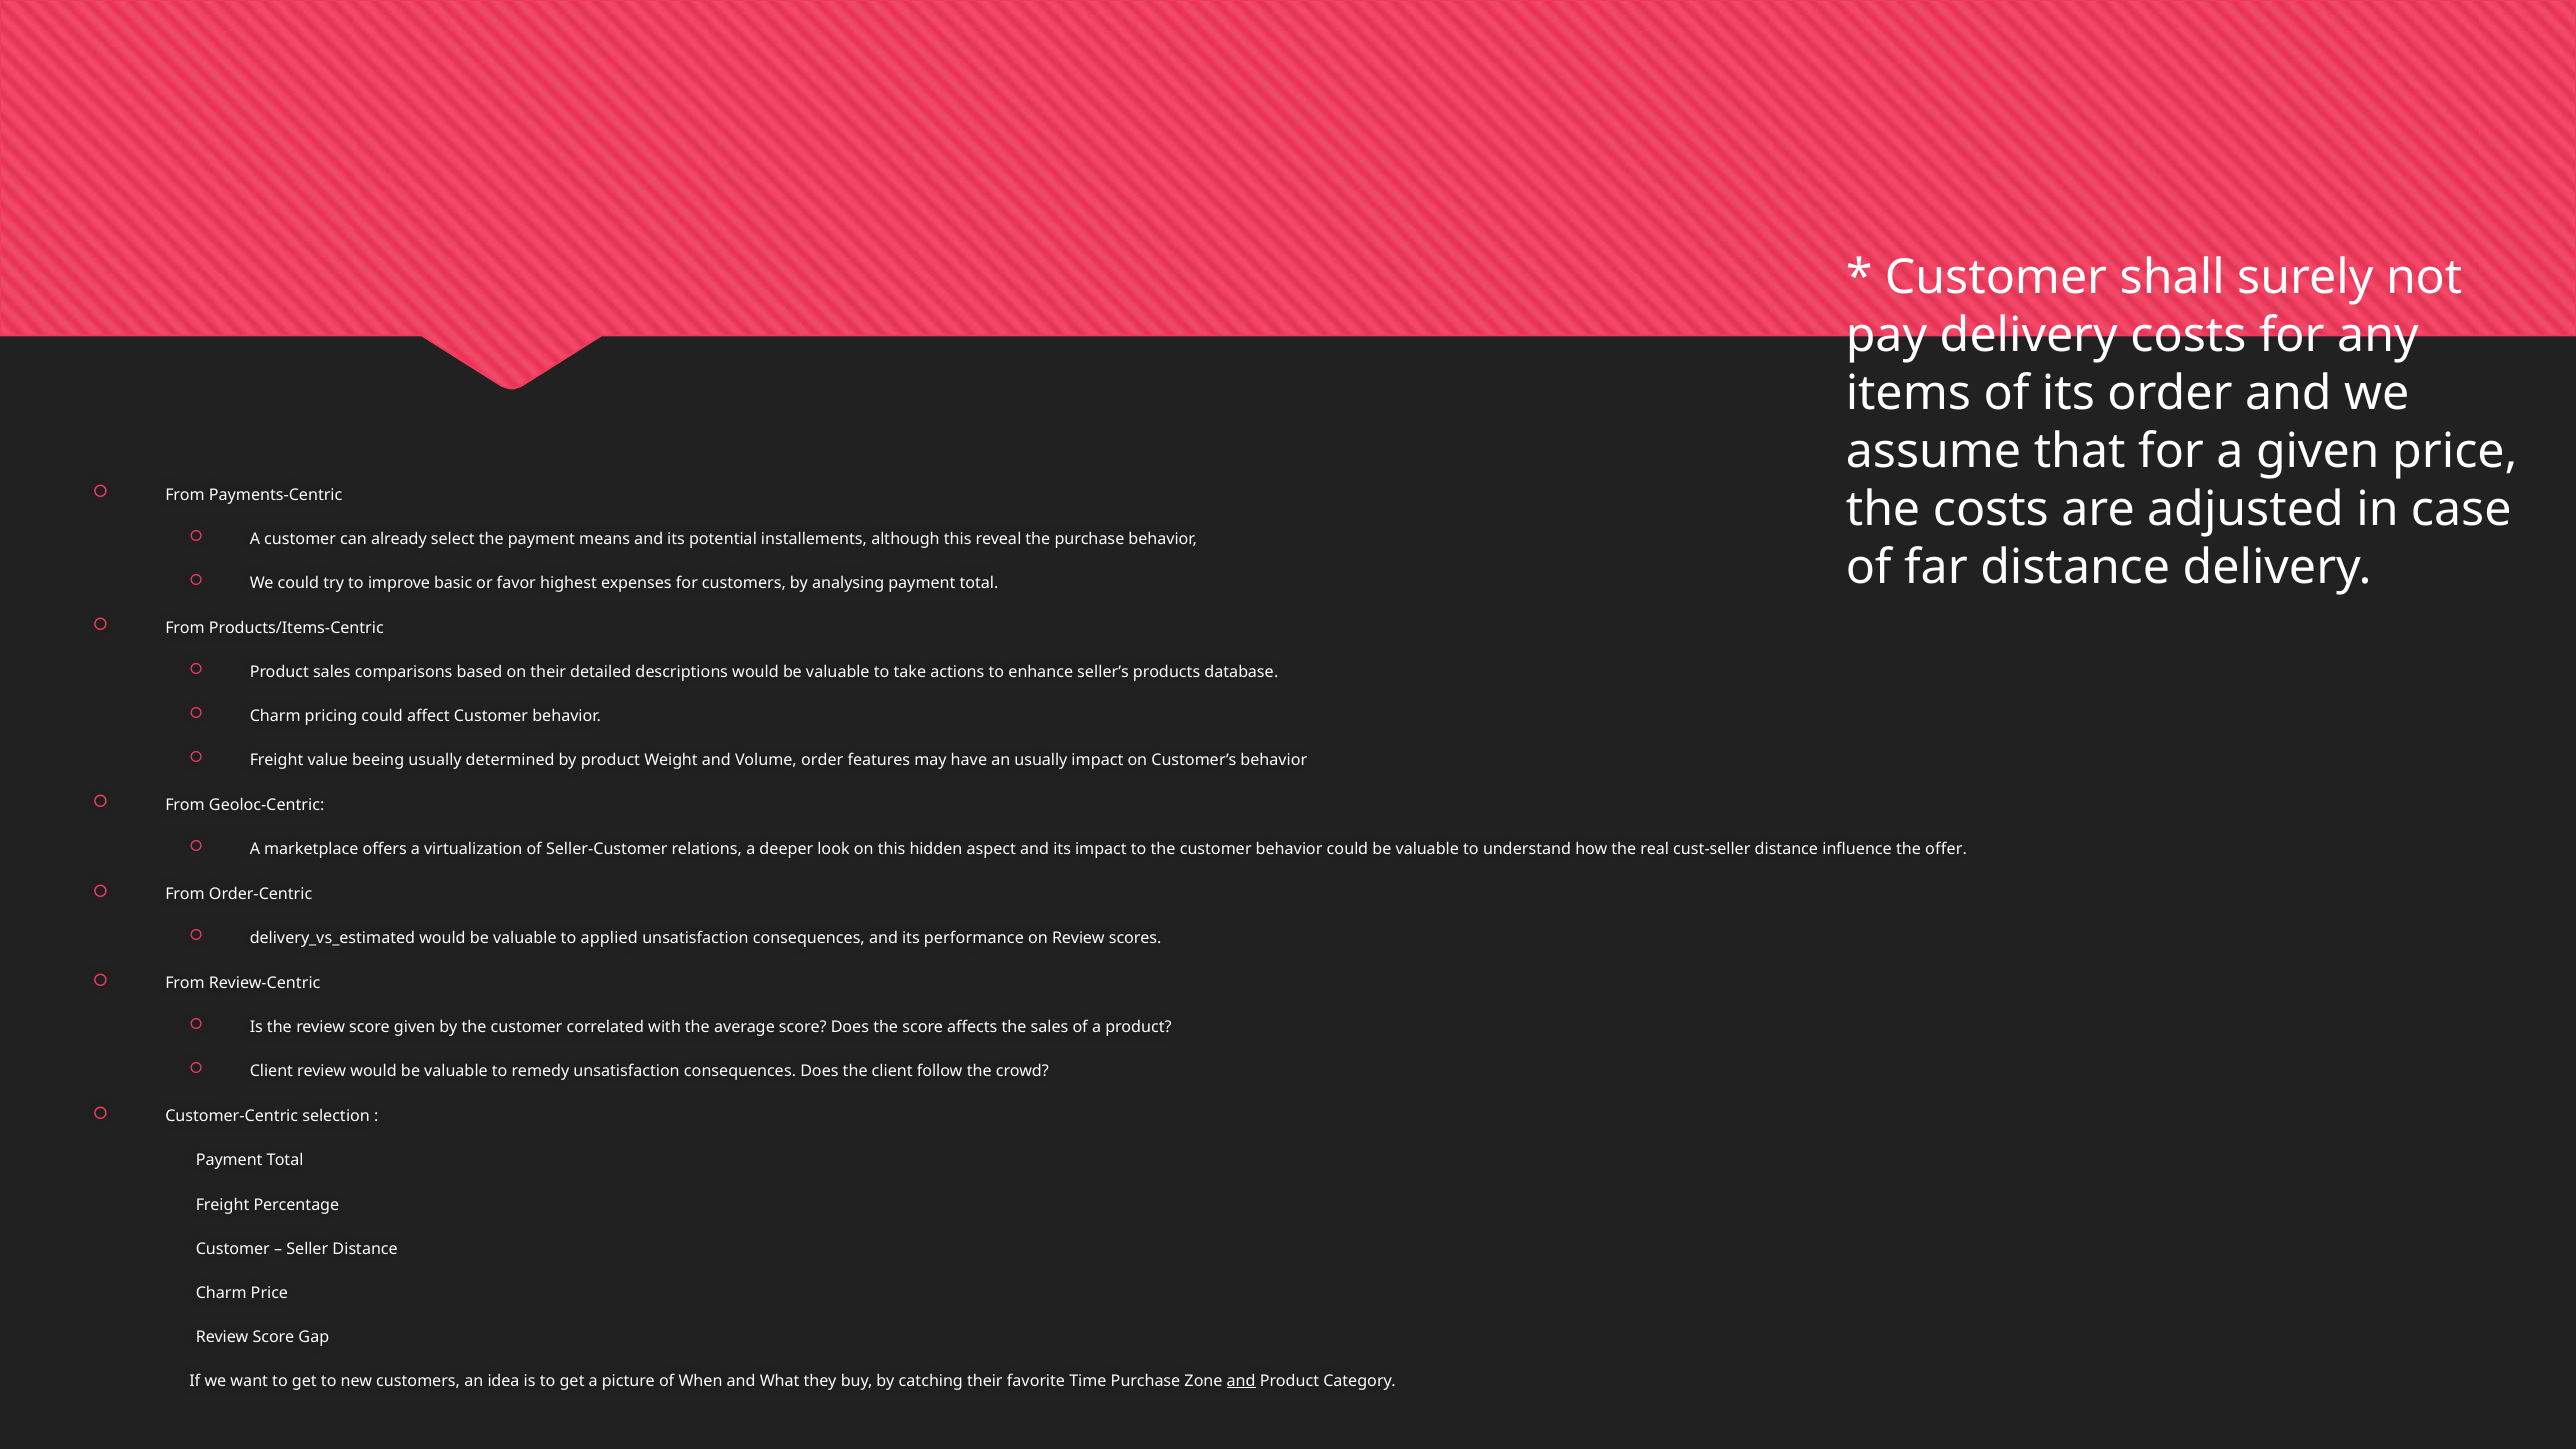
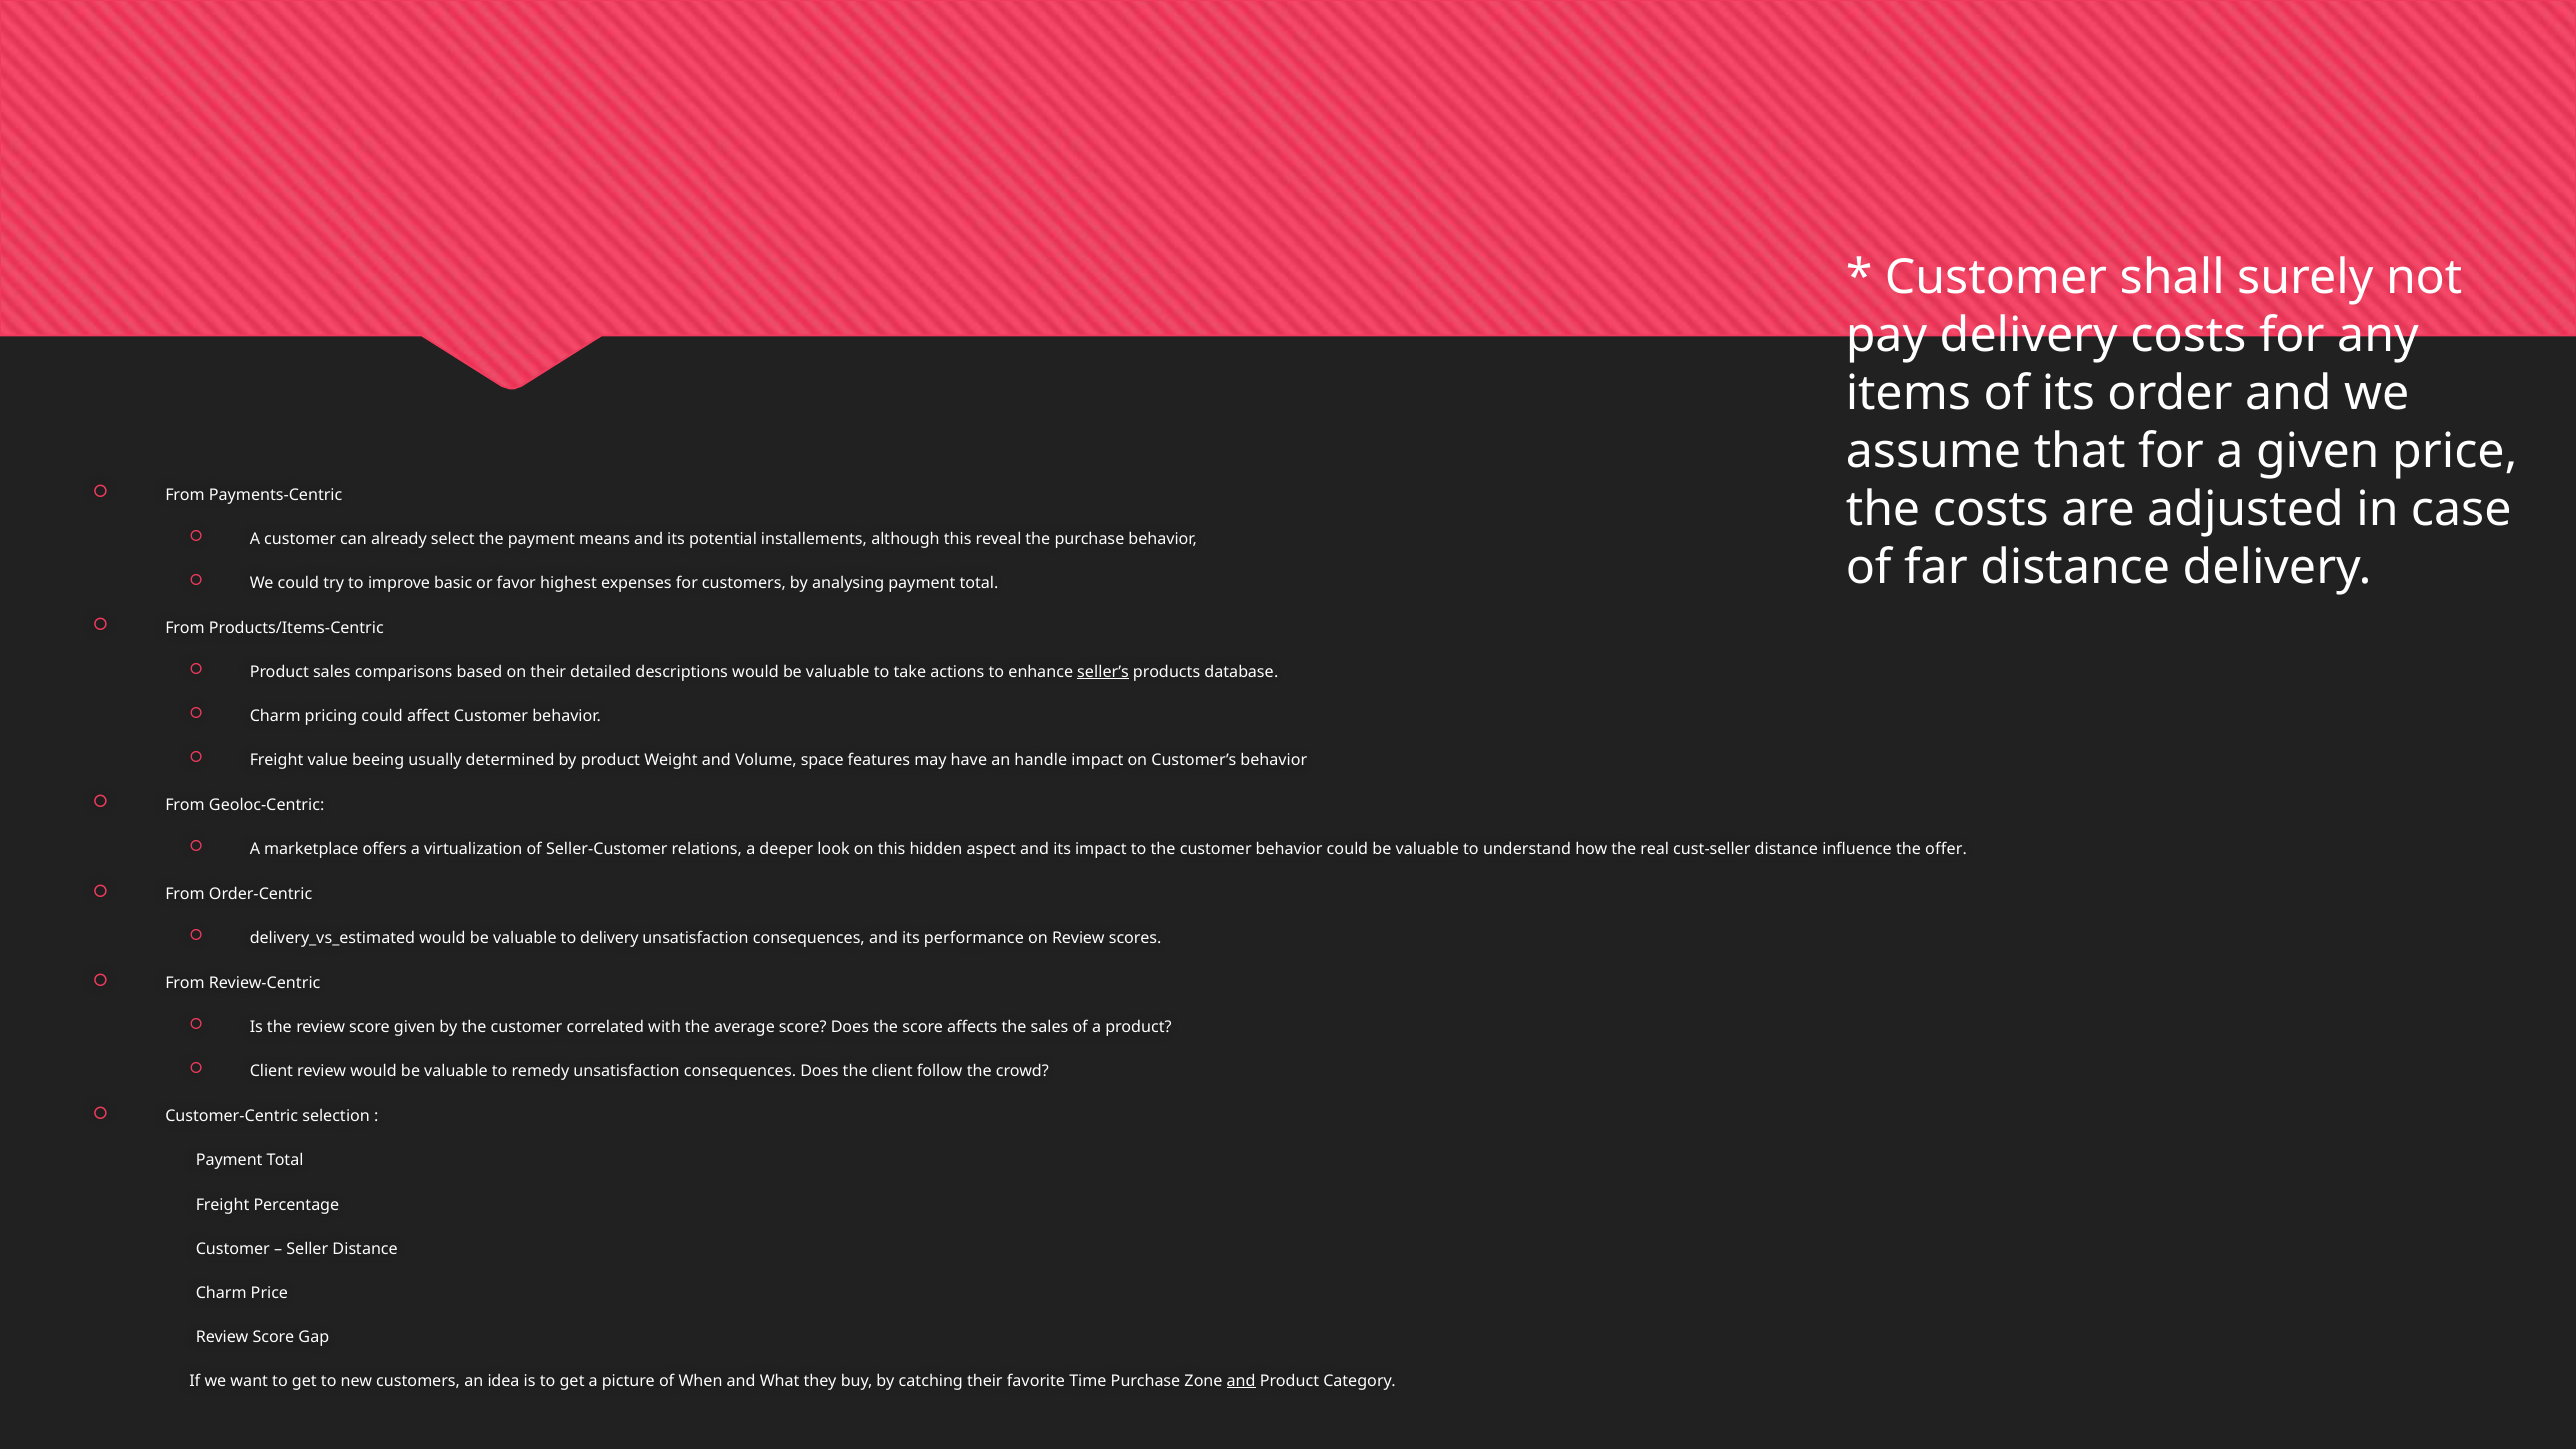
seller’s underline: none -> present
Volume order: order -> space
an usually: usually -> handle
to applied: applied -> delivery
